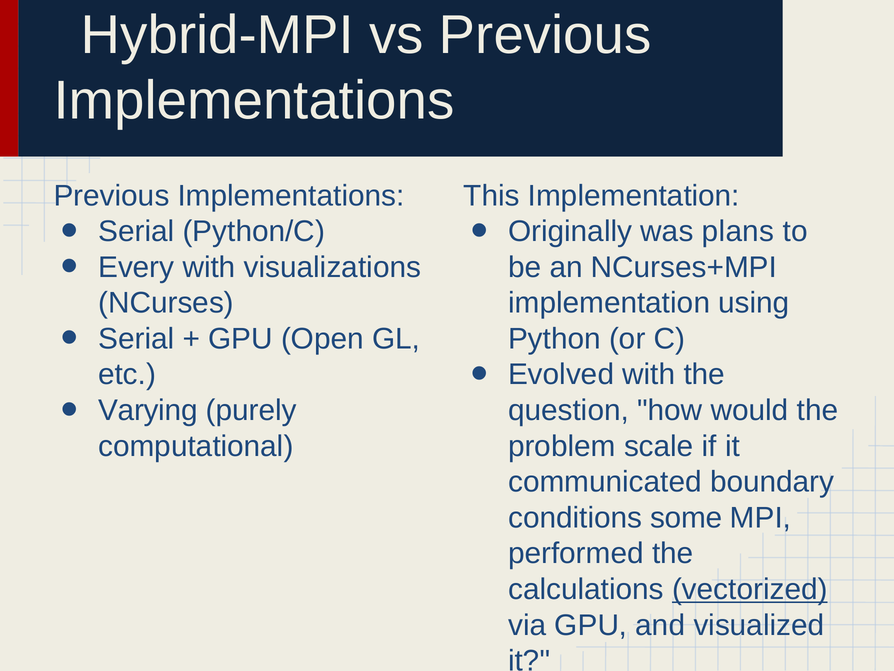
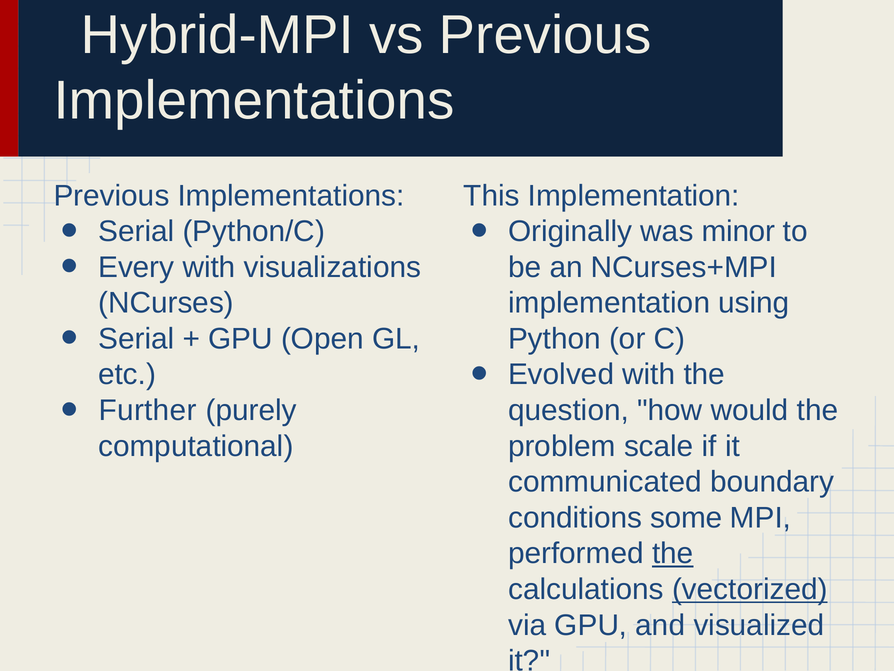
plans: plans -> minor
Varying: Varying -> Further
the at (673, 553) underline: none -> present
